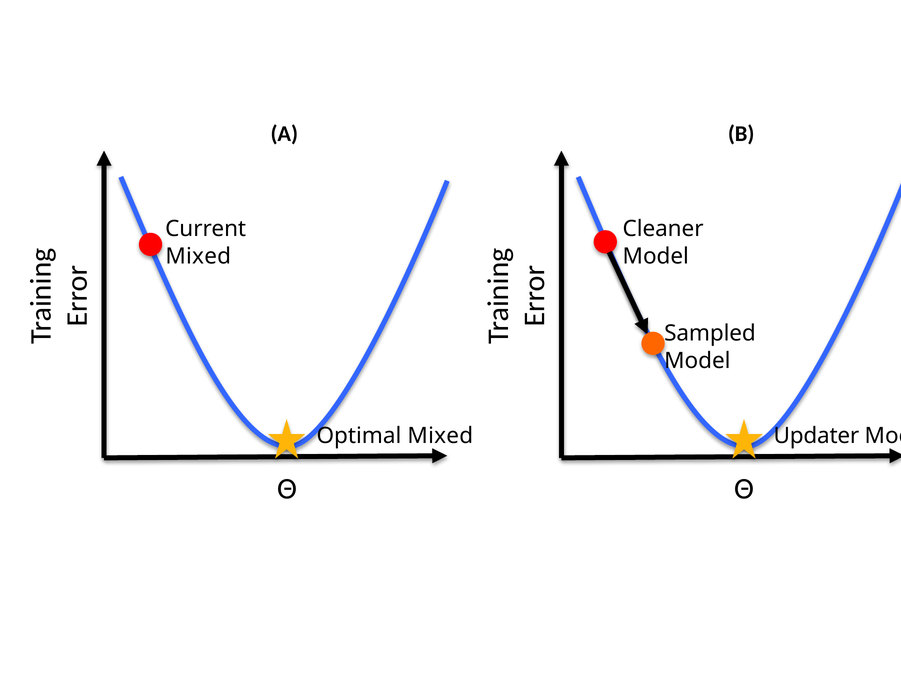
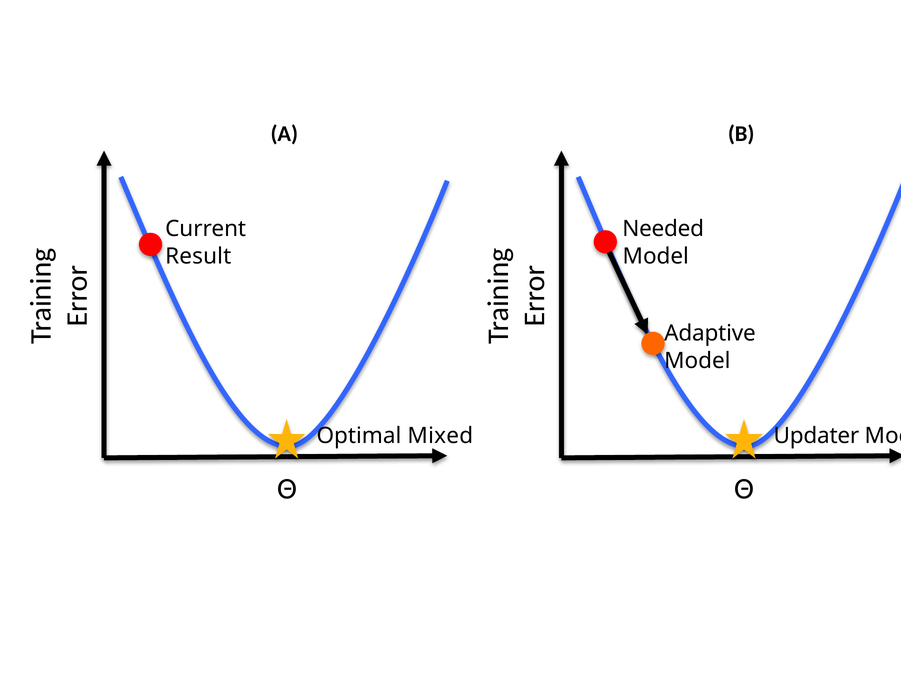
Cleaner: Cleaner -> Needed
Mixed at (198, 256): Mixed -> Result
Sampled: Sampled -> Adaptive
